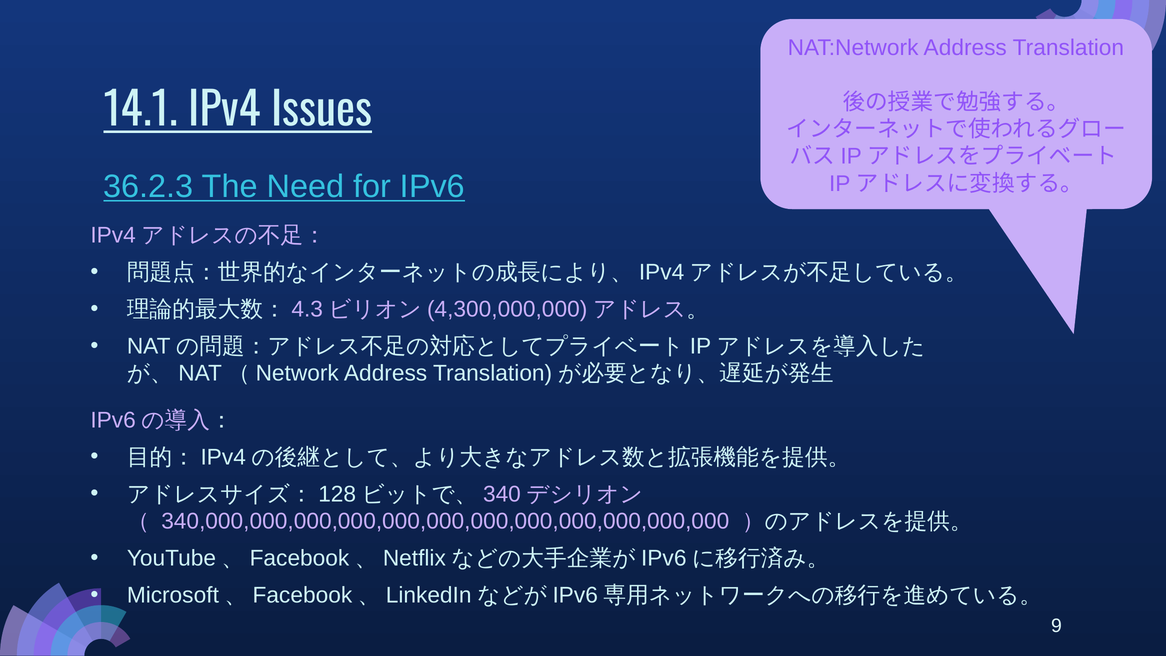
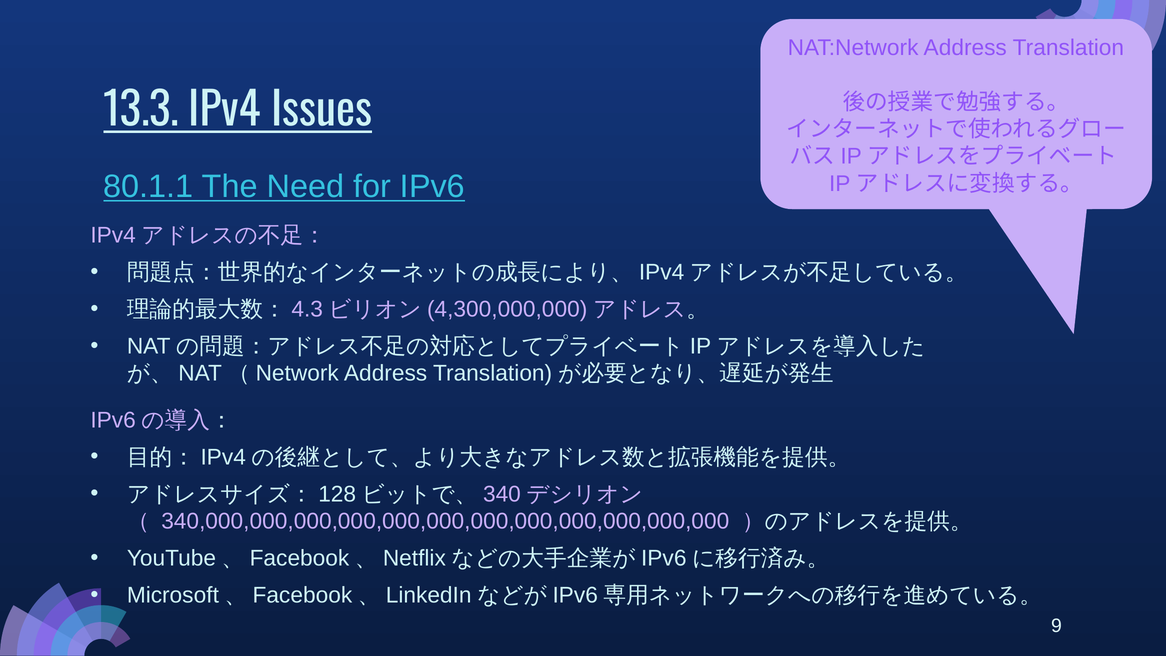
14.1: 14.1 -> 13.3
36.2.3: 36.2.3 -> 80.1.1
